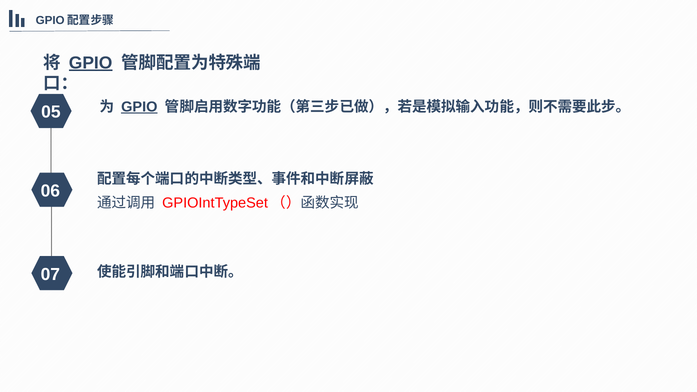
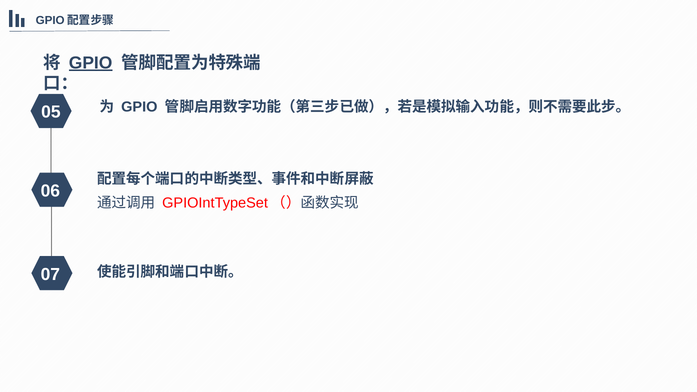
GPIO at (139, 107) underline: present -> none
